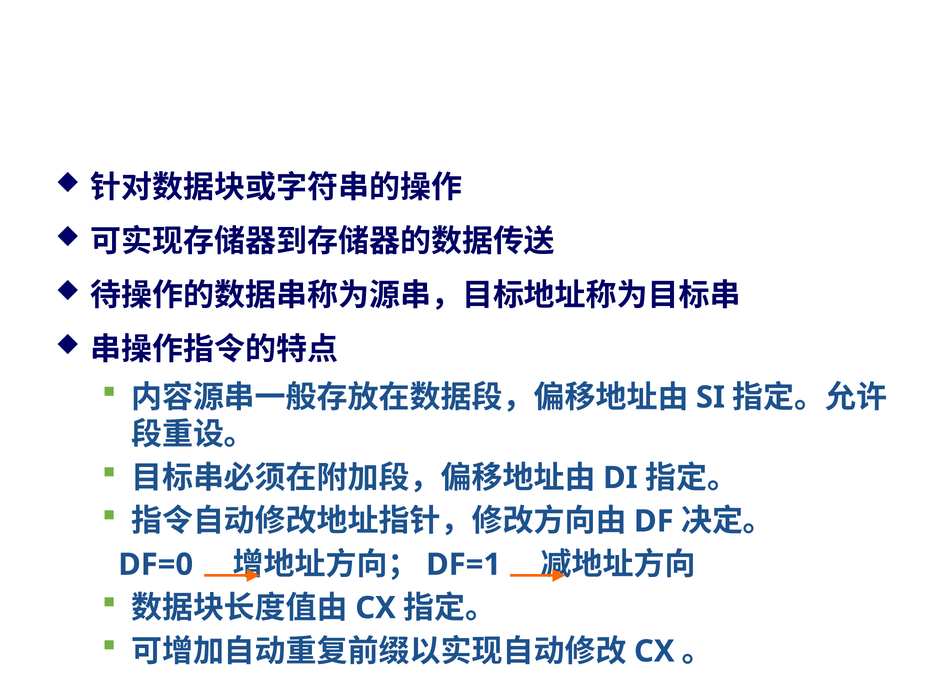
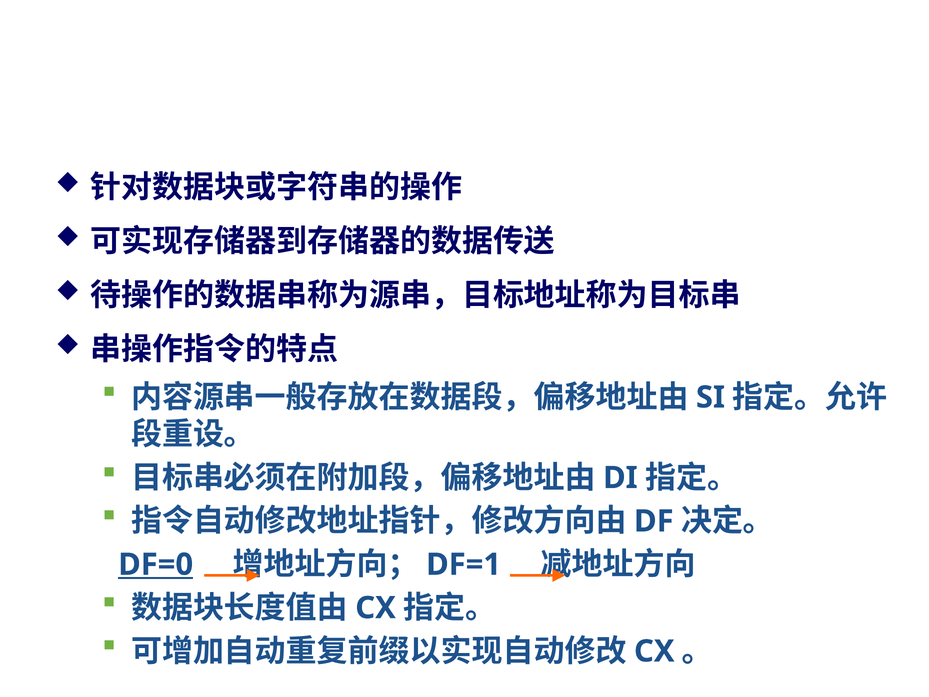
DF=0 underline: none -> present
